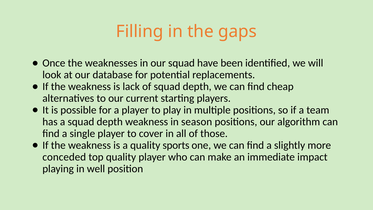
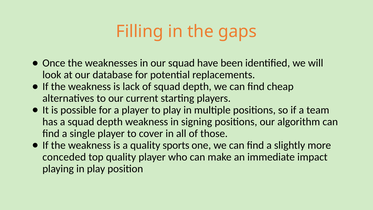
season: season -> signing
in well: well -> play
